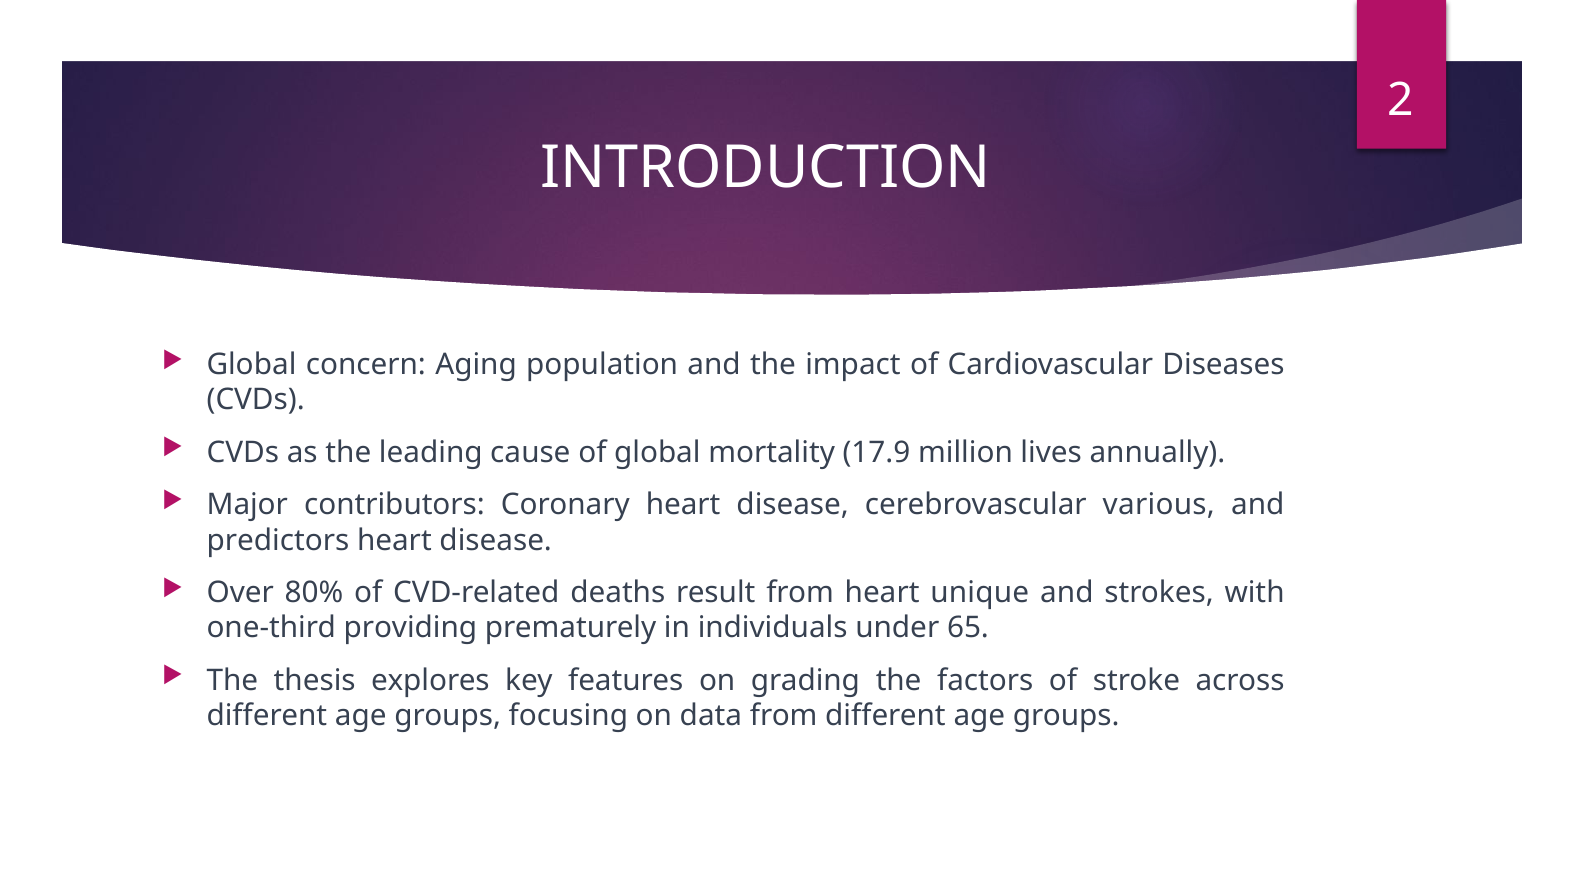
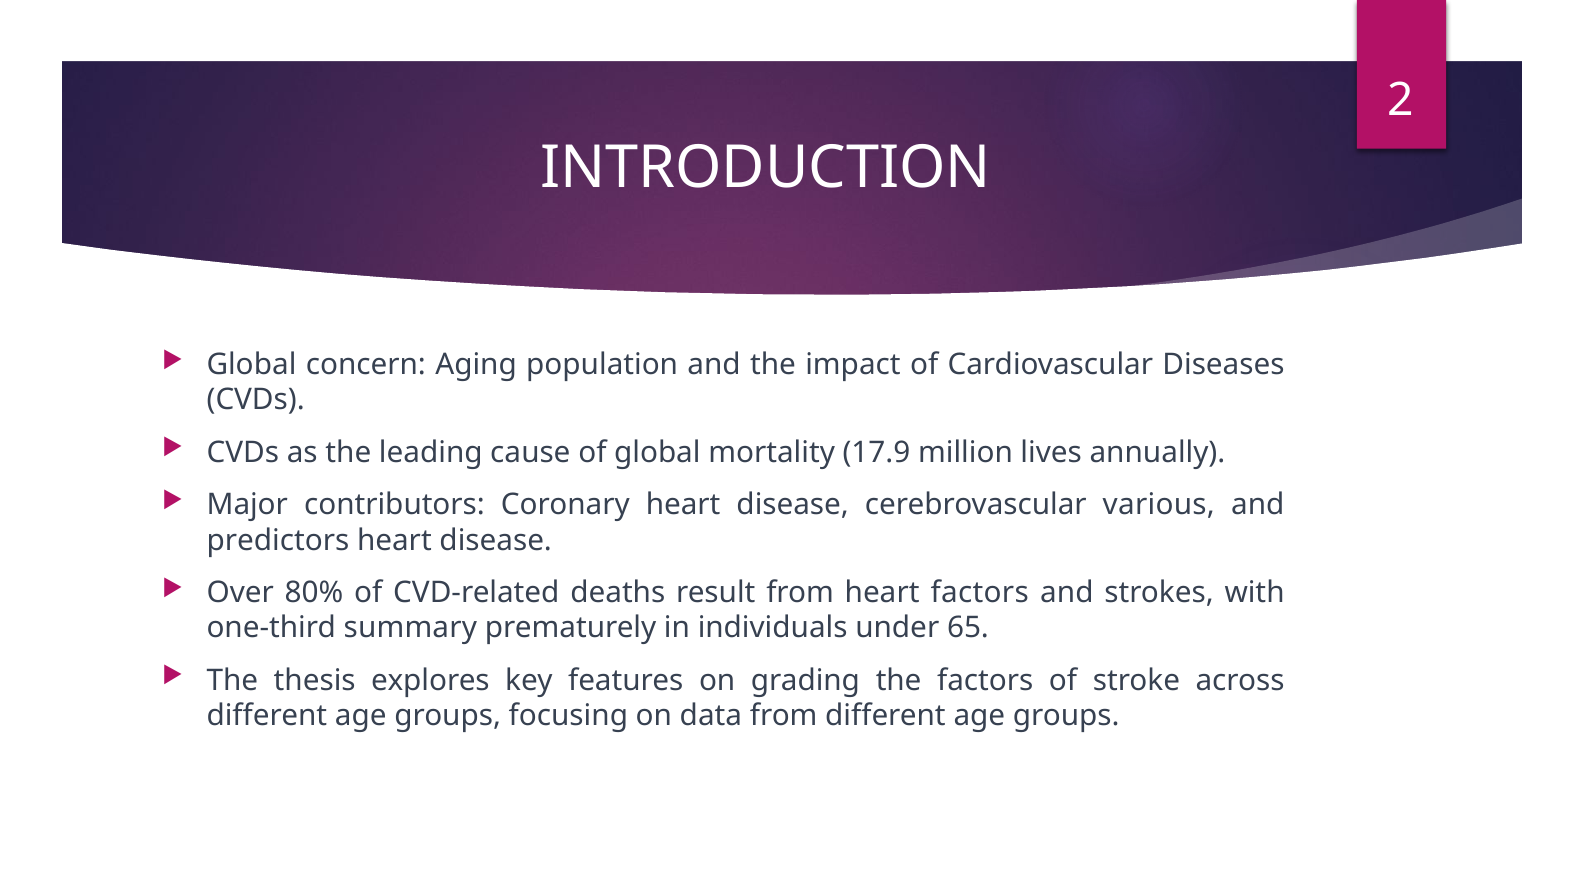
heart unique: unique -> factors
providing: providing -> summary
